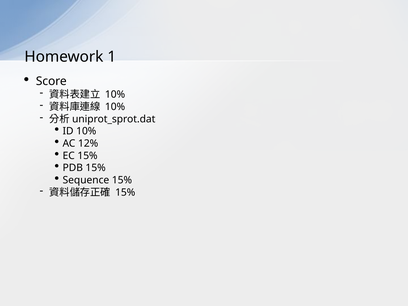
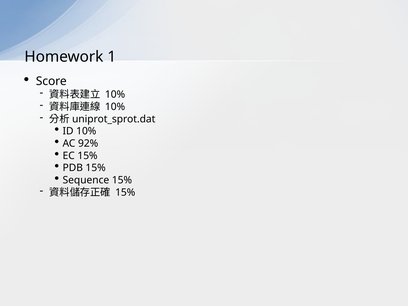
12%: 12% -> 92%
